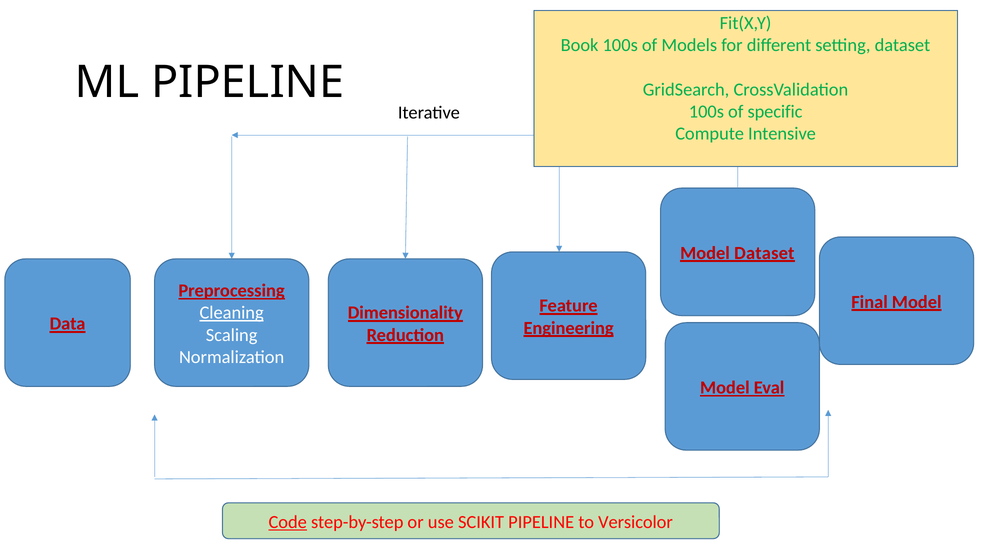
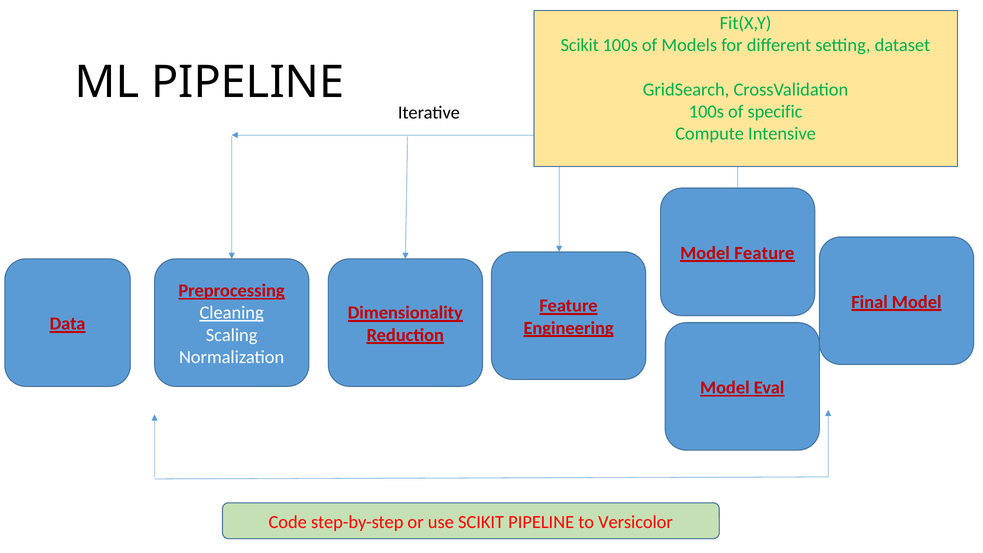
Book at (580, 45): Book -> Scikit
Model Dataset: Dataset -> Feature
Code underline: present -> none
